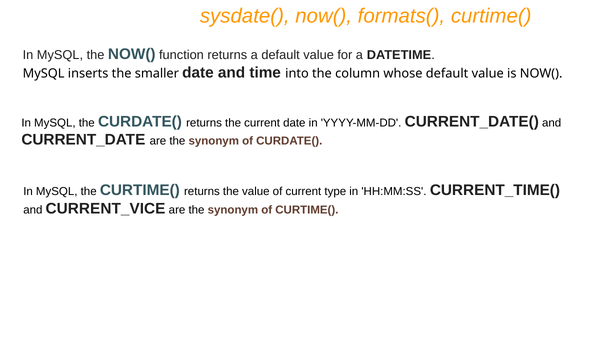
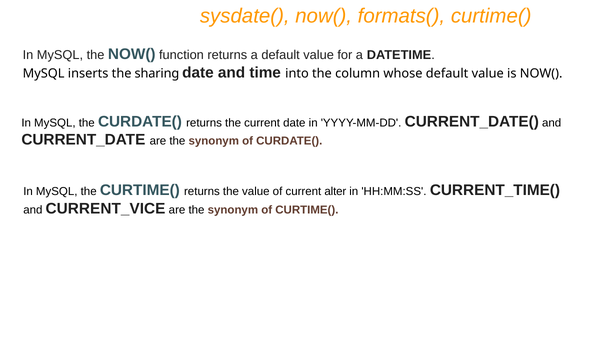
smaller: smaller -> sharing
type: type -> alter
